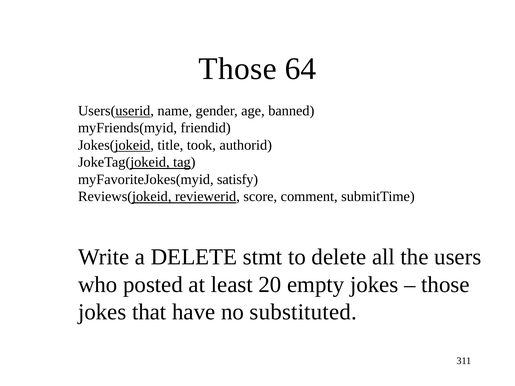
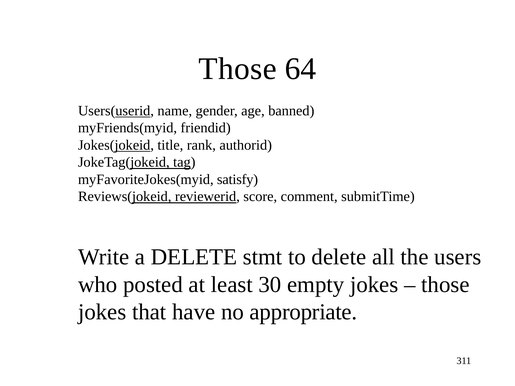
took: took -> rank
20: 20 -> 30
substituted: substituted -> appropriate
